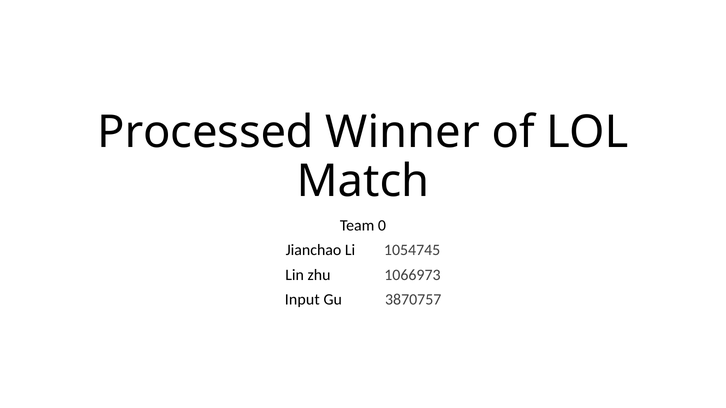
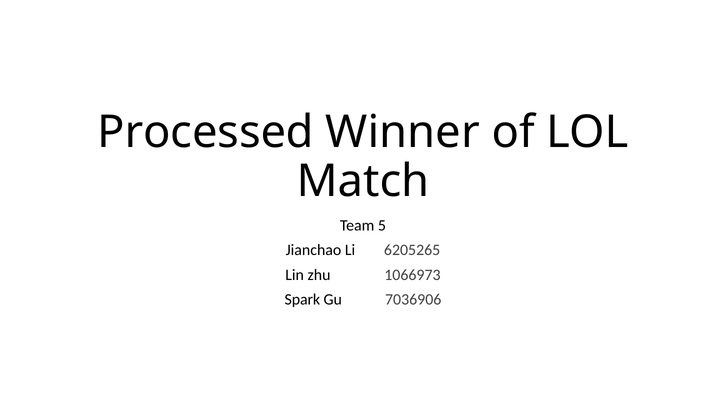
0: 0 -> 5
1054745: 1054745 -> 6205265
Input: Input -> Spark
3870757: 3870757 -> 7036906
